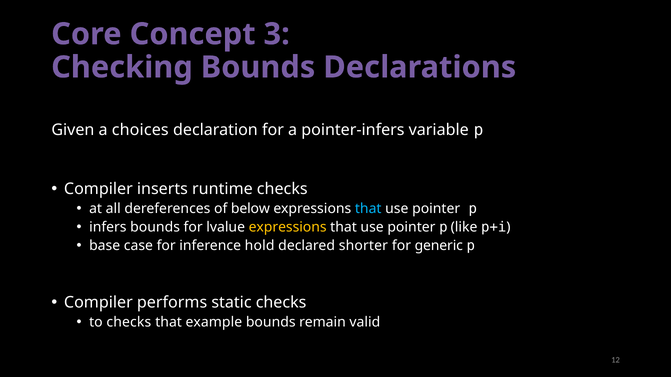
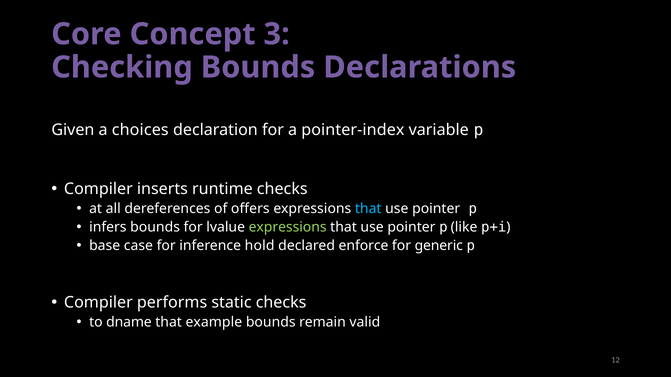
pointer-infers: pointer-infers -> pointer-index
below: below -> offers
expressions at (288, 228) colour: yellow -> light green
shorter: shorter -> enforce
to checks: checks -> dname
